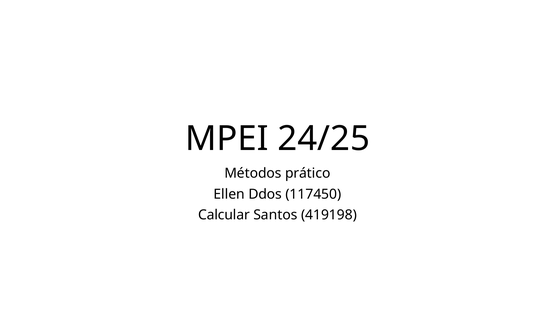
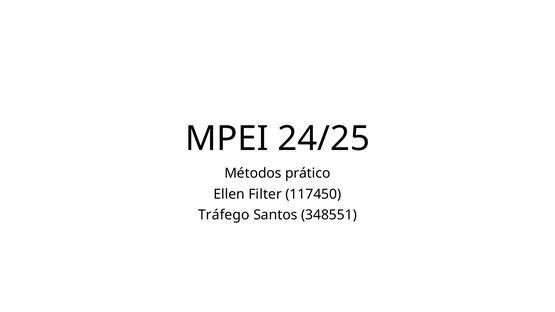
Ddos: Ddos -> Filter
Calcular: Calcular -> Tráfego
419198: 419198 -> 348551
